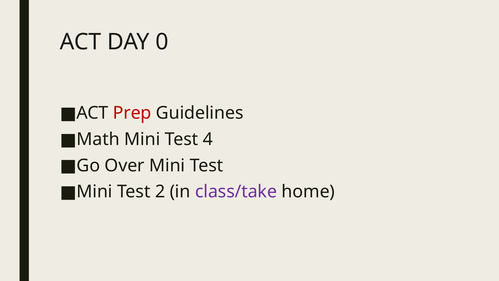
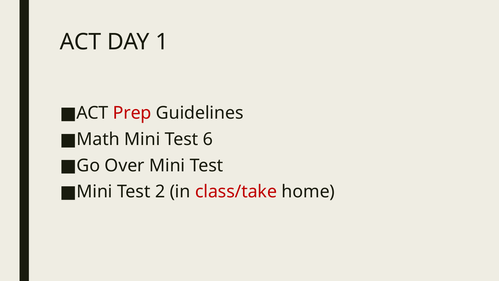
0: 0 -> 1
4: 4 -> 6
class/take colour: purple -> red
